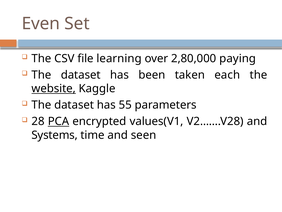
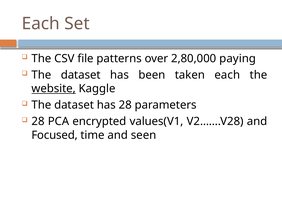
Even at (41, 24): Even -> Each
learning: learning -> patterns
has 55: 55 -> 28
PCA underline: present -> none
Systems: Systems -> Focused
